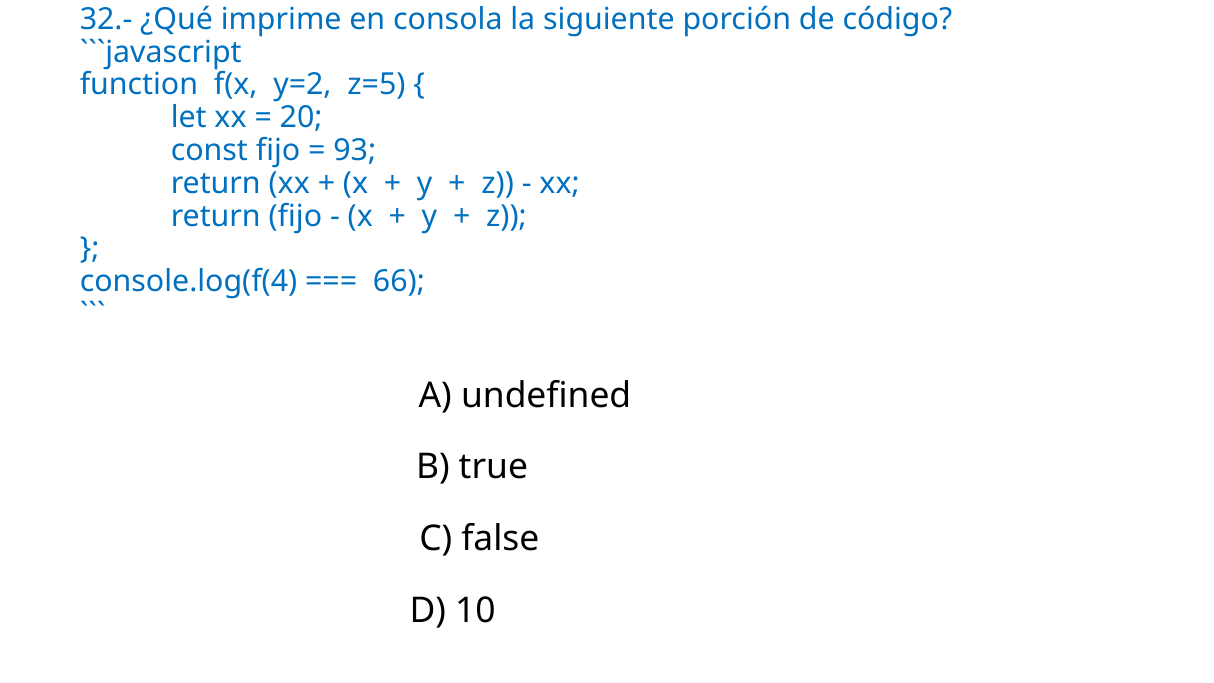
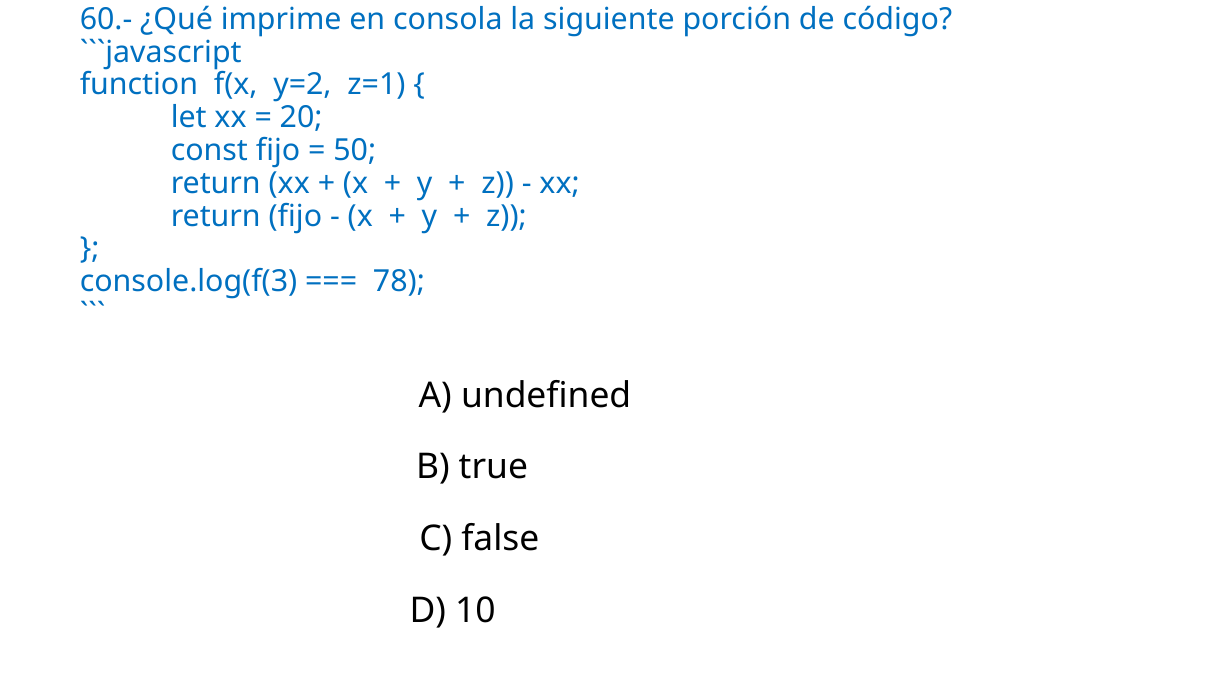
32.-: 32.- -> 60.-
z=5: z=5 -> z=1
93: 93 -> 50
console.log(f(4: console.log(f(4 -> console.log(f(3
66: 66 -> 78
